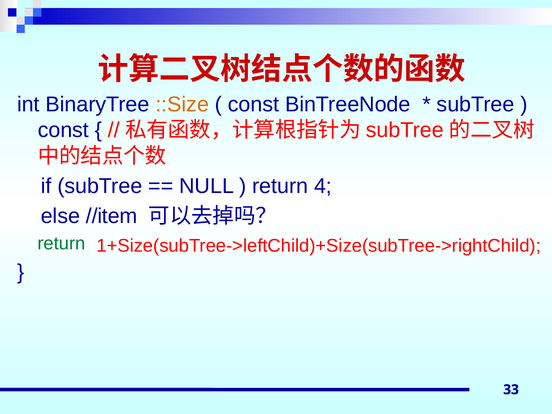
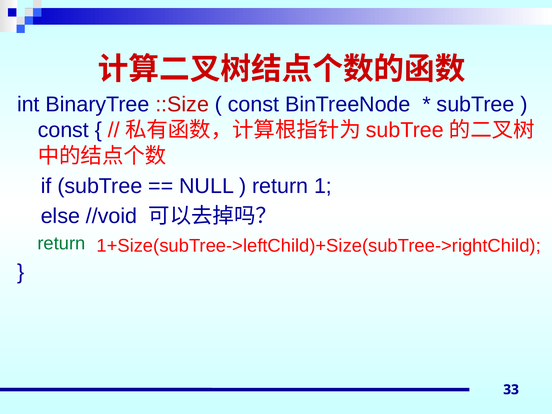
::Size colour: orange -> red
4: 4 -> 1
//item: //item -> //void
